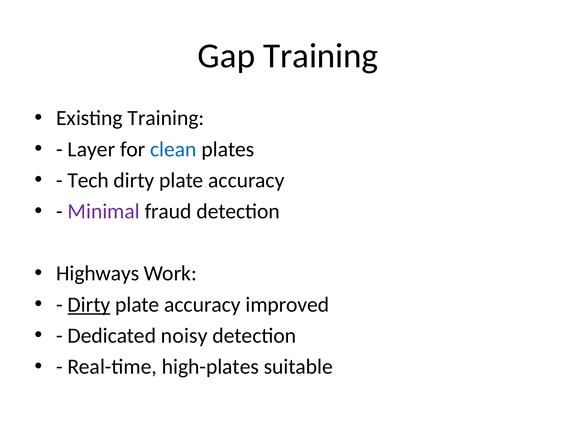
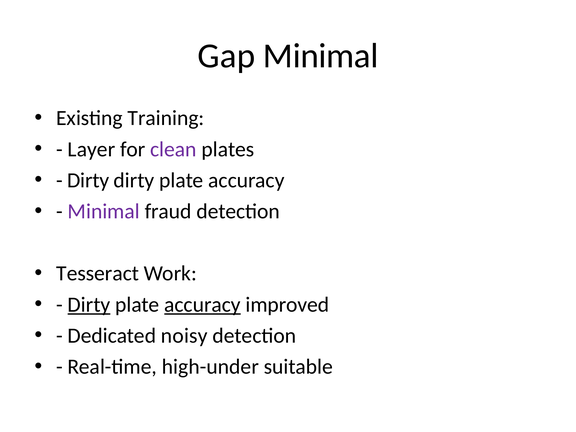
Gap Training: Training -> Minimal
clean colour: blue -> purple
Tech at (88, 180): Tech -> Dirty
Highways: Highways -> Tesseract
accuracy at (202, 305) underline: none -> present
high-plates: high-plates -> high-under
